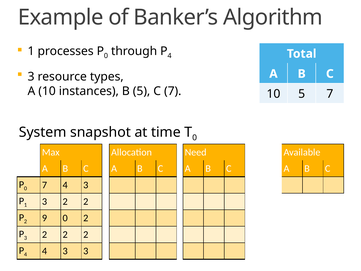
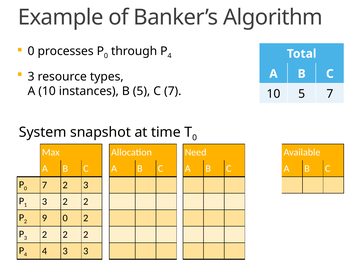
1 at (31, 51): 1 -> 0
7 4: 4 -> 2
